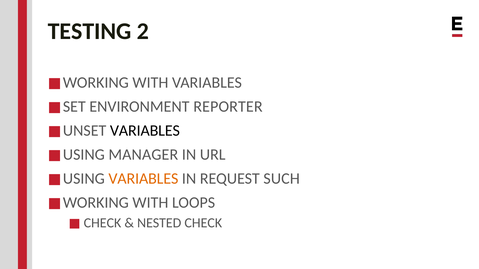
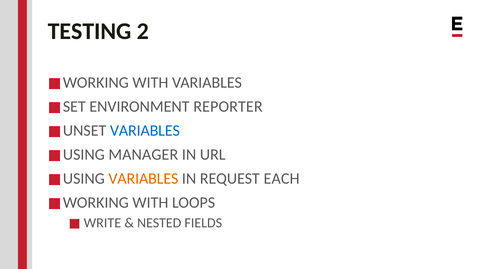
VARIABLES at (145, 131) colour: black -> blue
SUCH: SUCH -> EACH
CHECK at (102, 223): CHECK -> WRITE
NESTED CHECK: CHECK -> FIELDS
